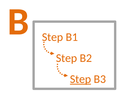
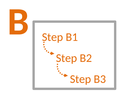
Step at (81, 79) underline: present -> none
